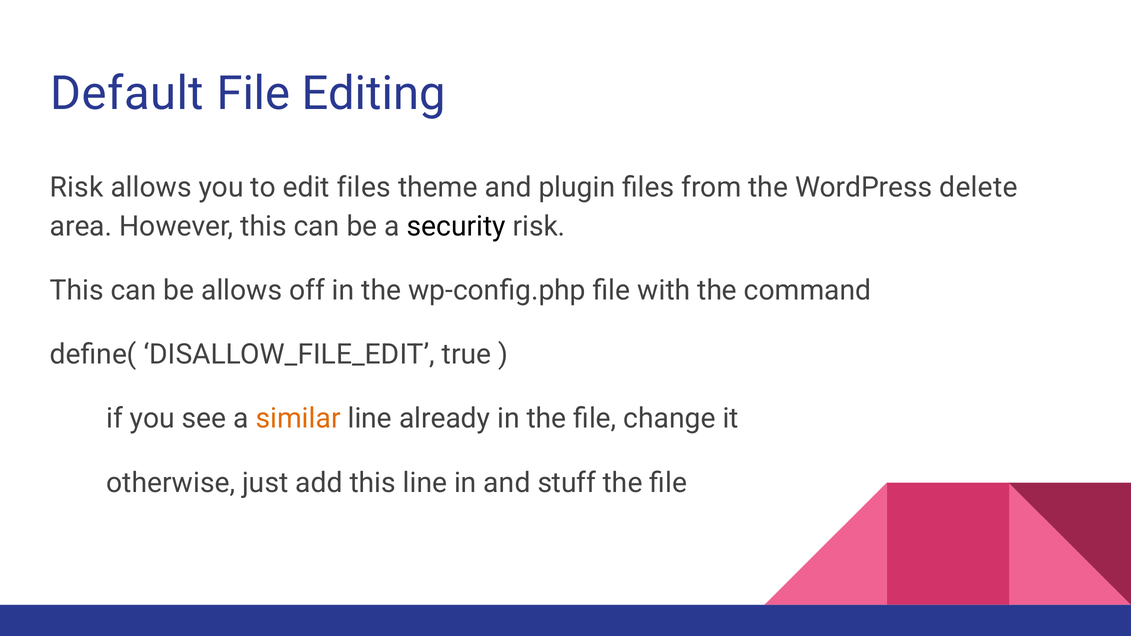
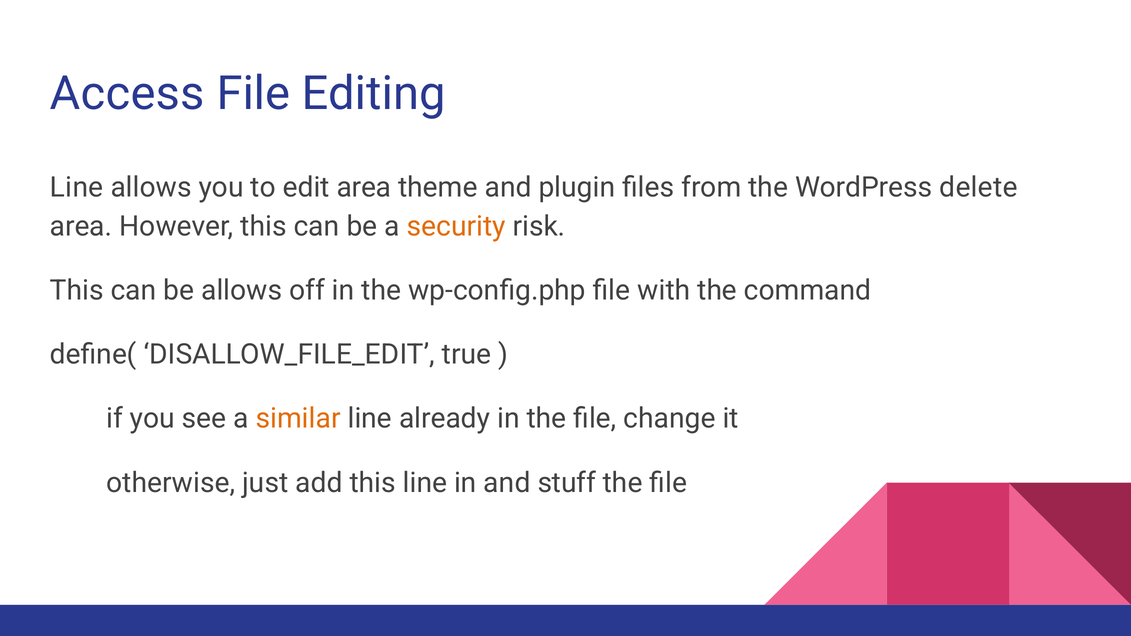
Default: Default -> Access
Risk at (77, 187): Risk -> Line
edit files: files -> area
security colour: black -> orange
